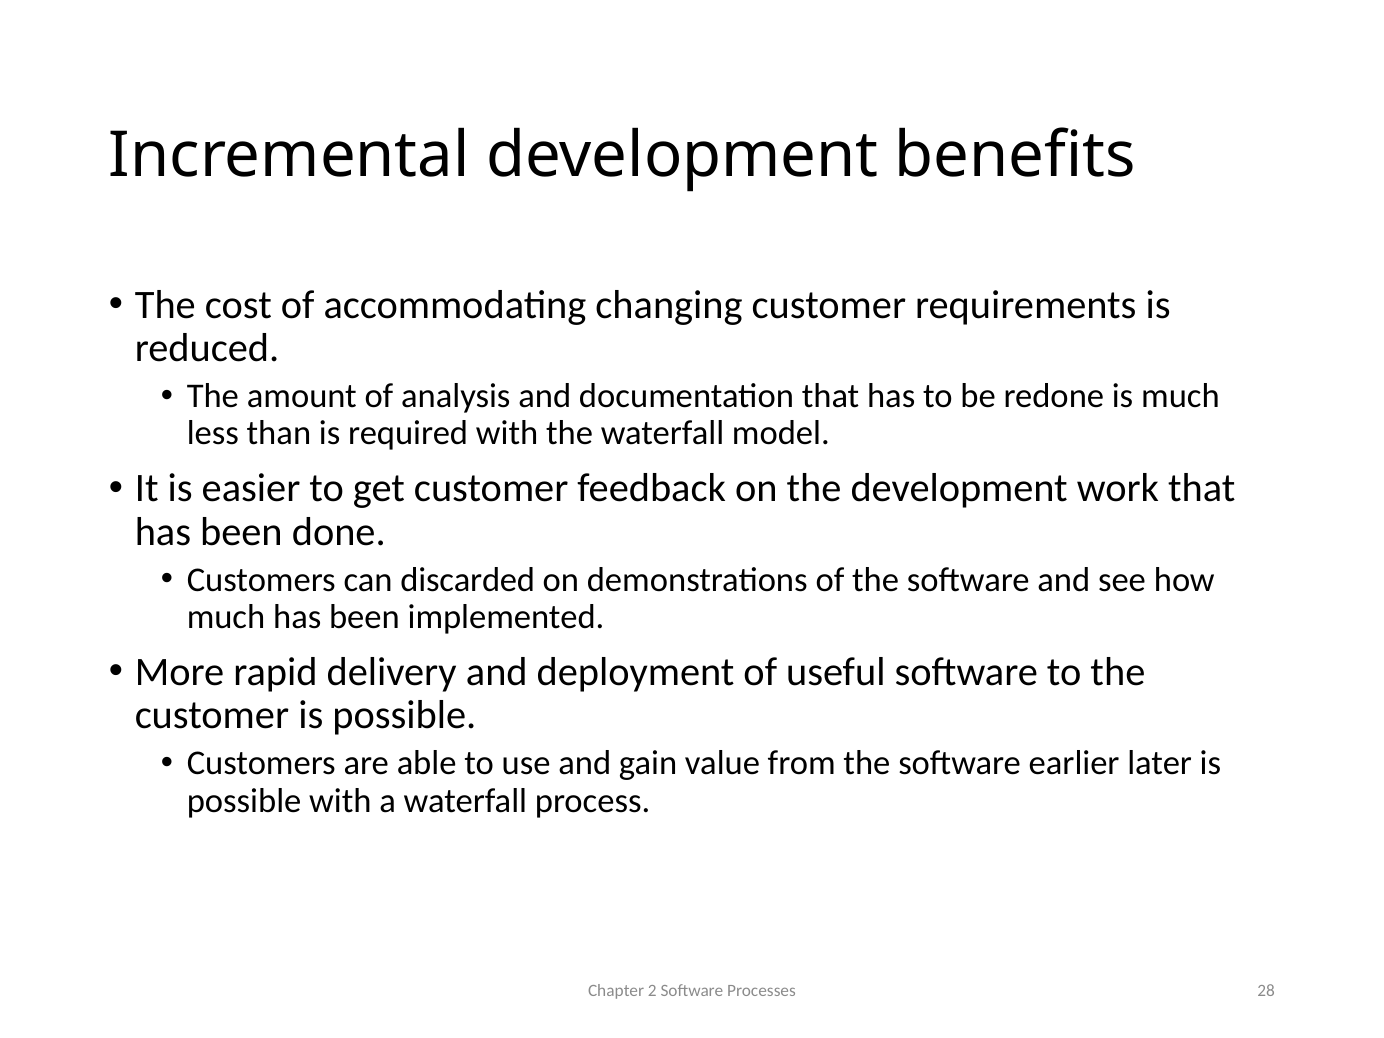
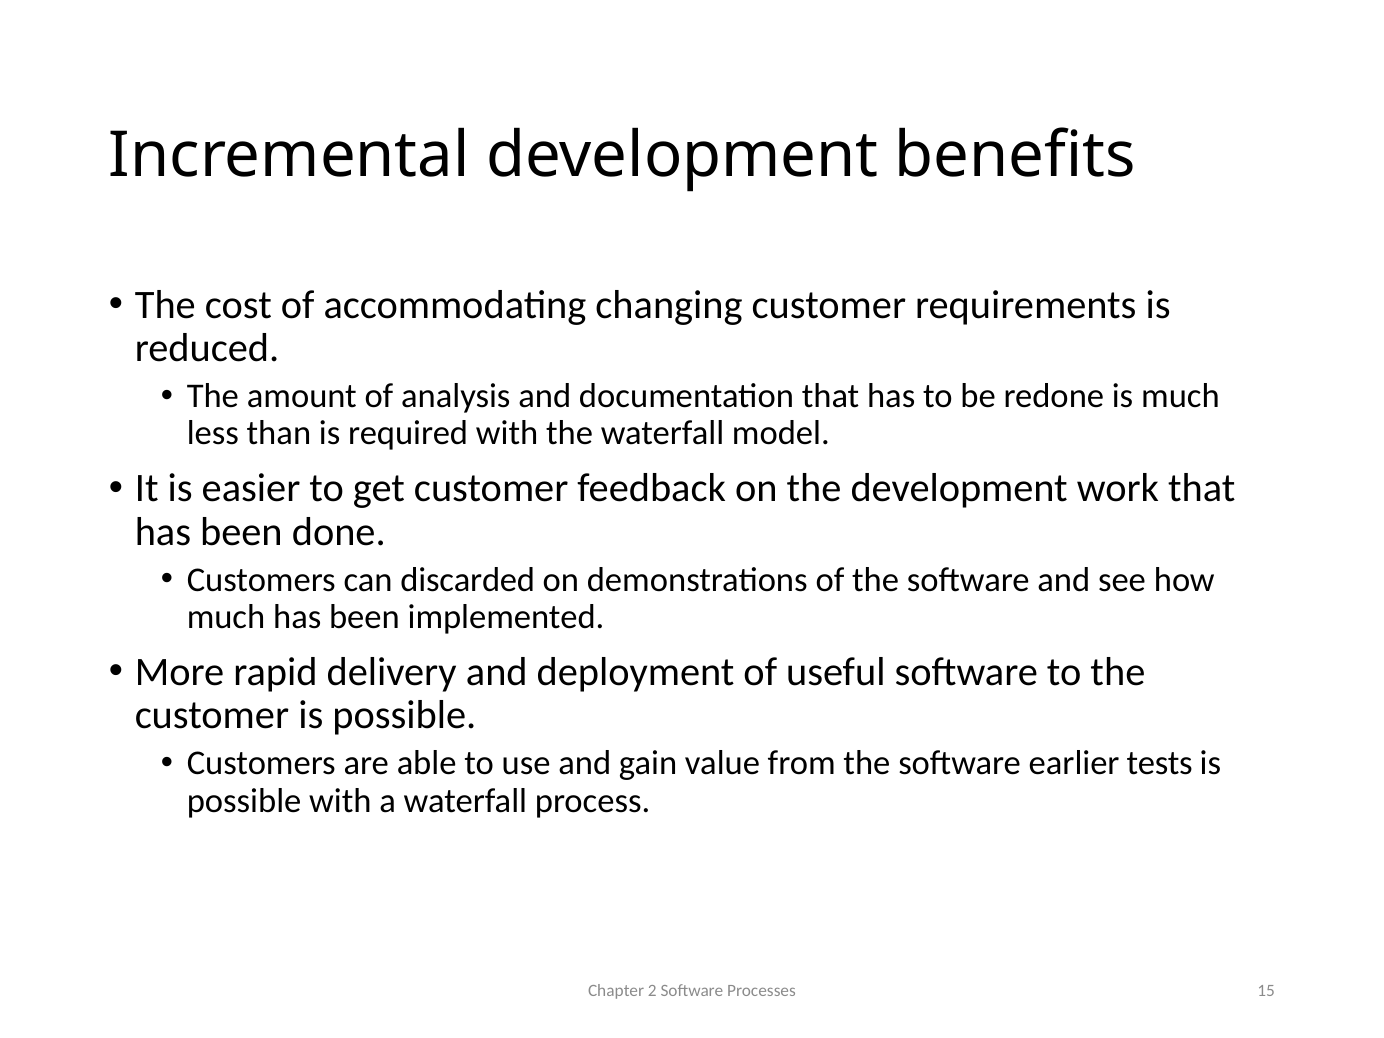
later: later -> tests
28: 28 -> 15
